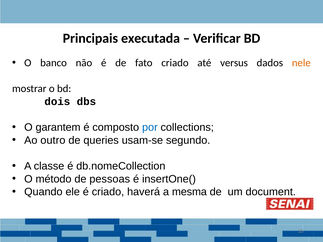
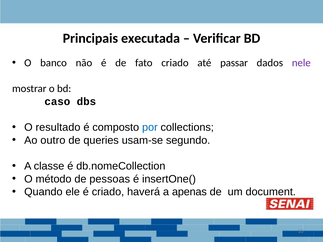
versus: versus -> passar
nele colour: orange -> purple
dois: dois -> caso
garantem: garantem -> resultado
mesma: mesma -> apenas
